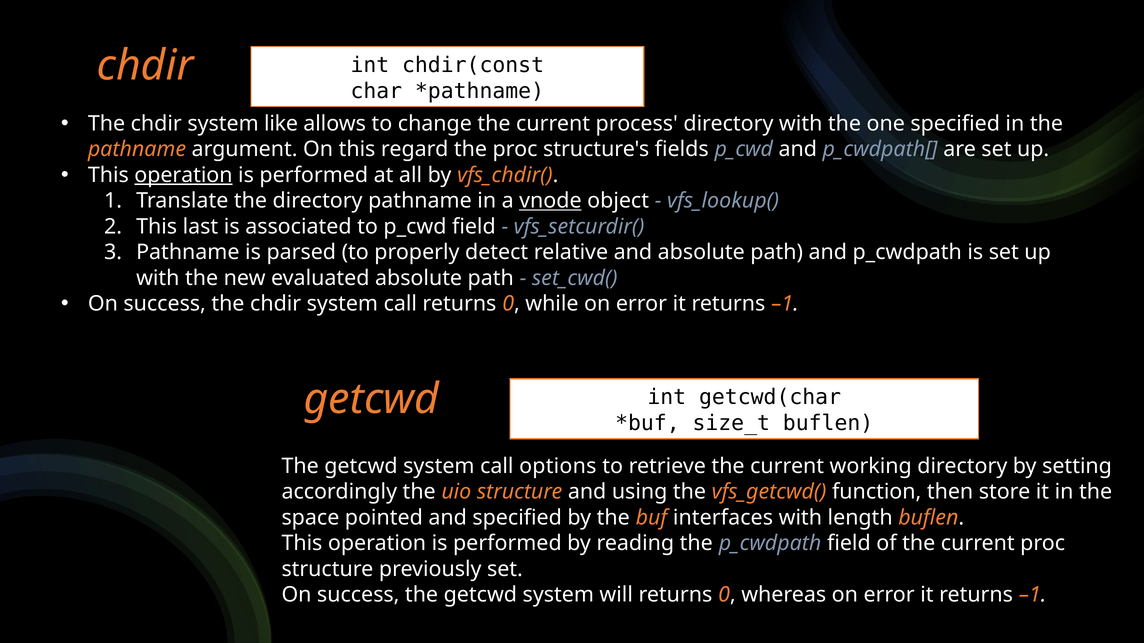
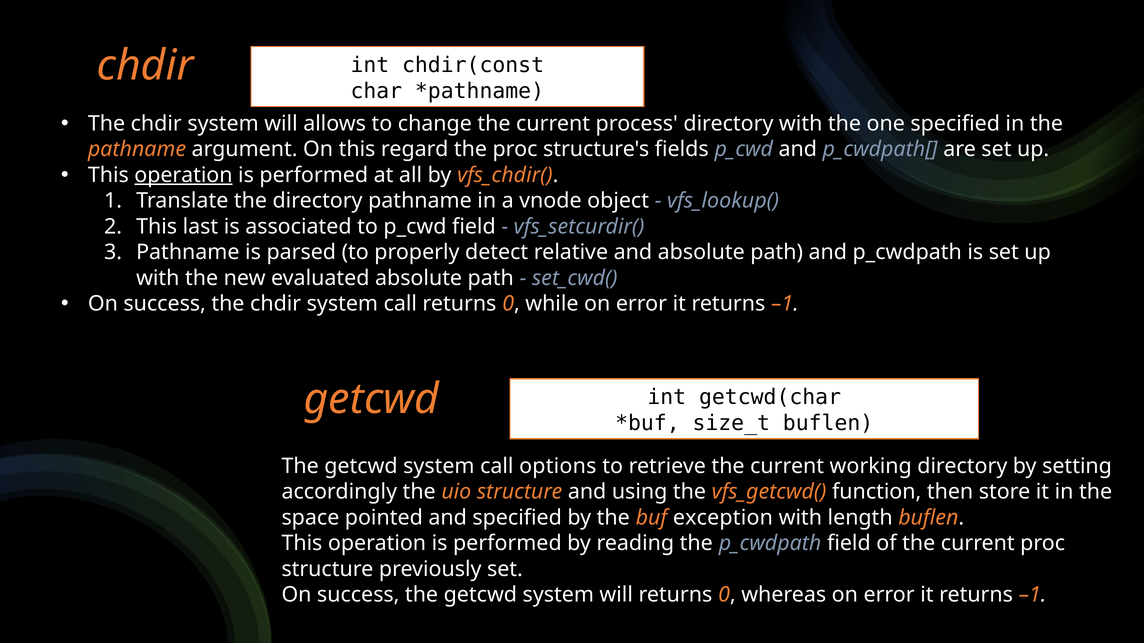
chdir system like: like -> will
vnode underline: present -> none
interfaces: interfaces -> exception
